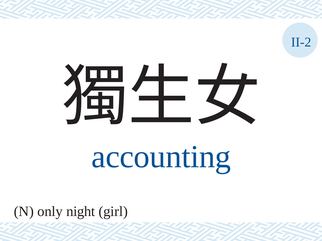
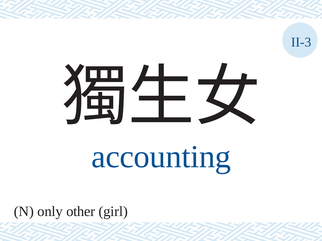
II-2: II-2 -> II-3
night: night -> other
